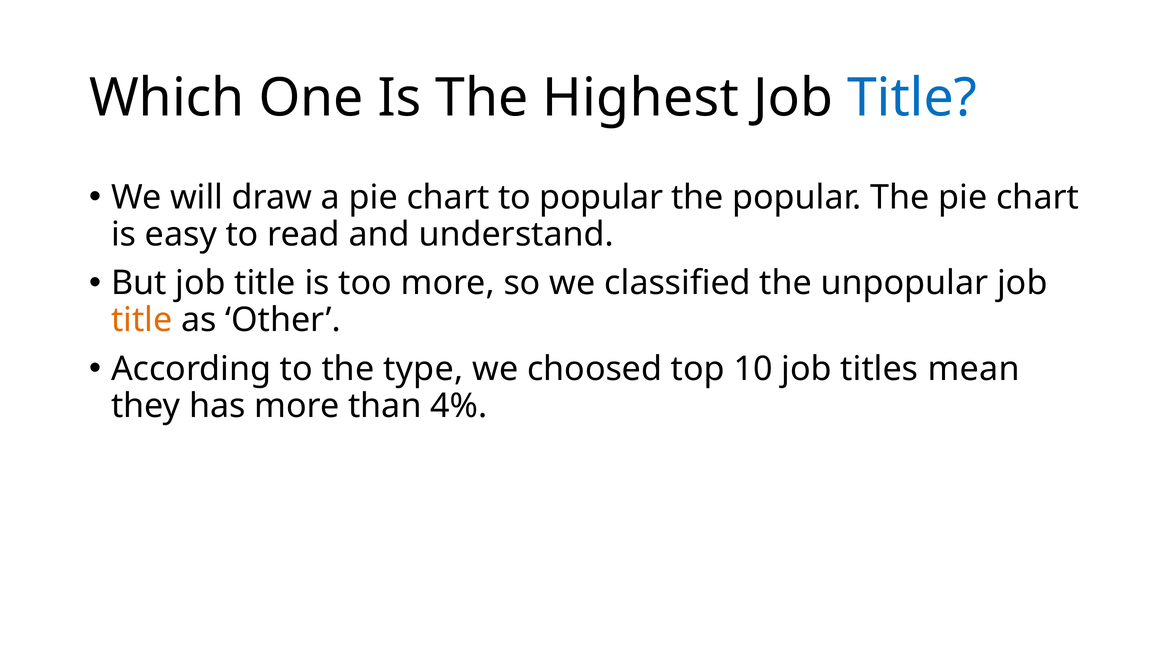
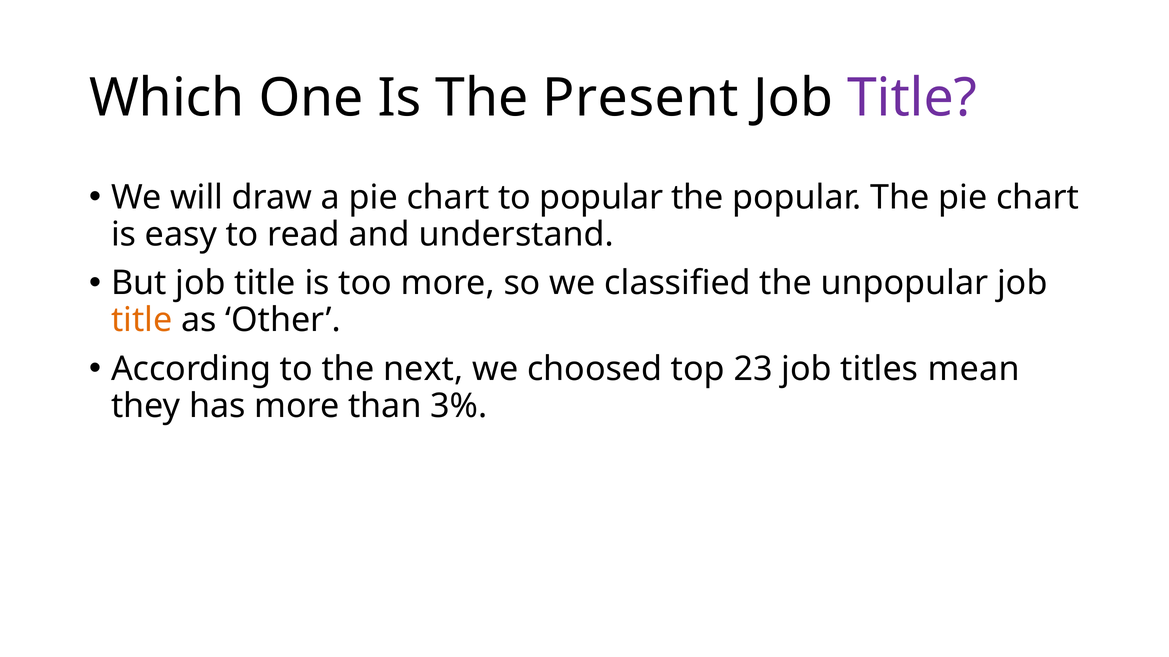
Highest: Highest -> Present
Title at (912, 98) colour: blue -> purple
type: type -> next
10: 10 -> 23
4%: 4% -> 3%
